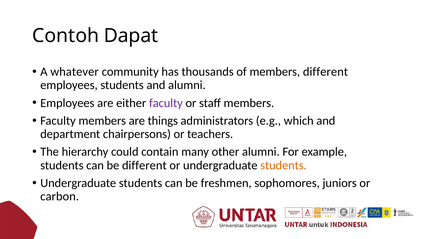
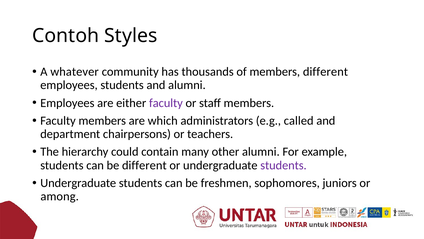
Dapat: Dapat -> Styles
things: things -> which
which: which -> called
students at (283, 165) colour: orange -> purple
carbon: carbon -> among
